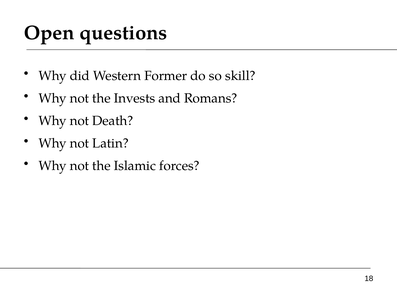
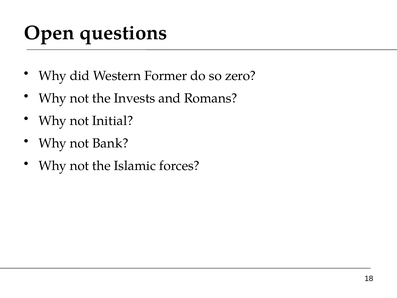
skill: skill -> zero
Death: Death -> Initial
Latin: Latin -> Bank
